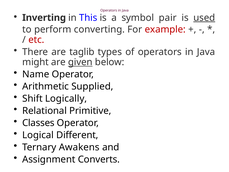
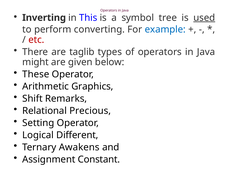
pair: pair -> tree
example colour: red -> blue
given underline: present -> none
Name: Name -> These
Supplied: Supplied -> Graphics
Logically: Logically -> Remarks
Primitive: Primitive -> Precious
Classes: Classes -> Setting
Converts: Converts -> Constant
